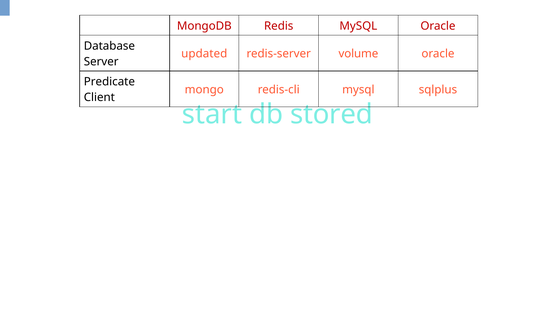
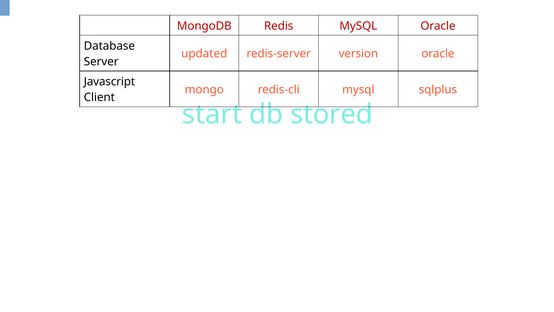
volume: volume -> version
Predicate: Predicate -> Javascript
